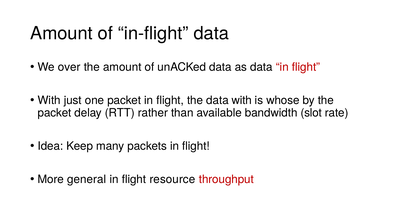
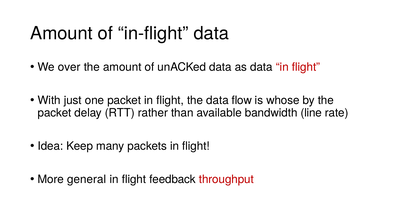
data with: with -> flow
slot: slot -> line
resource: resource -> feedback
